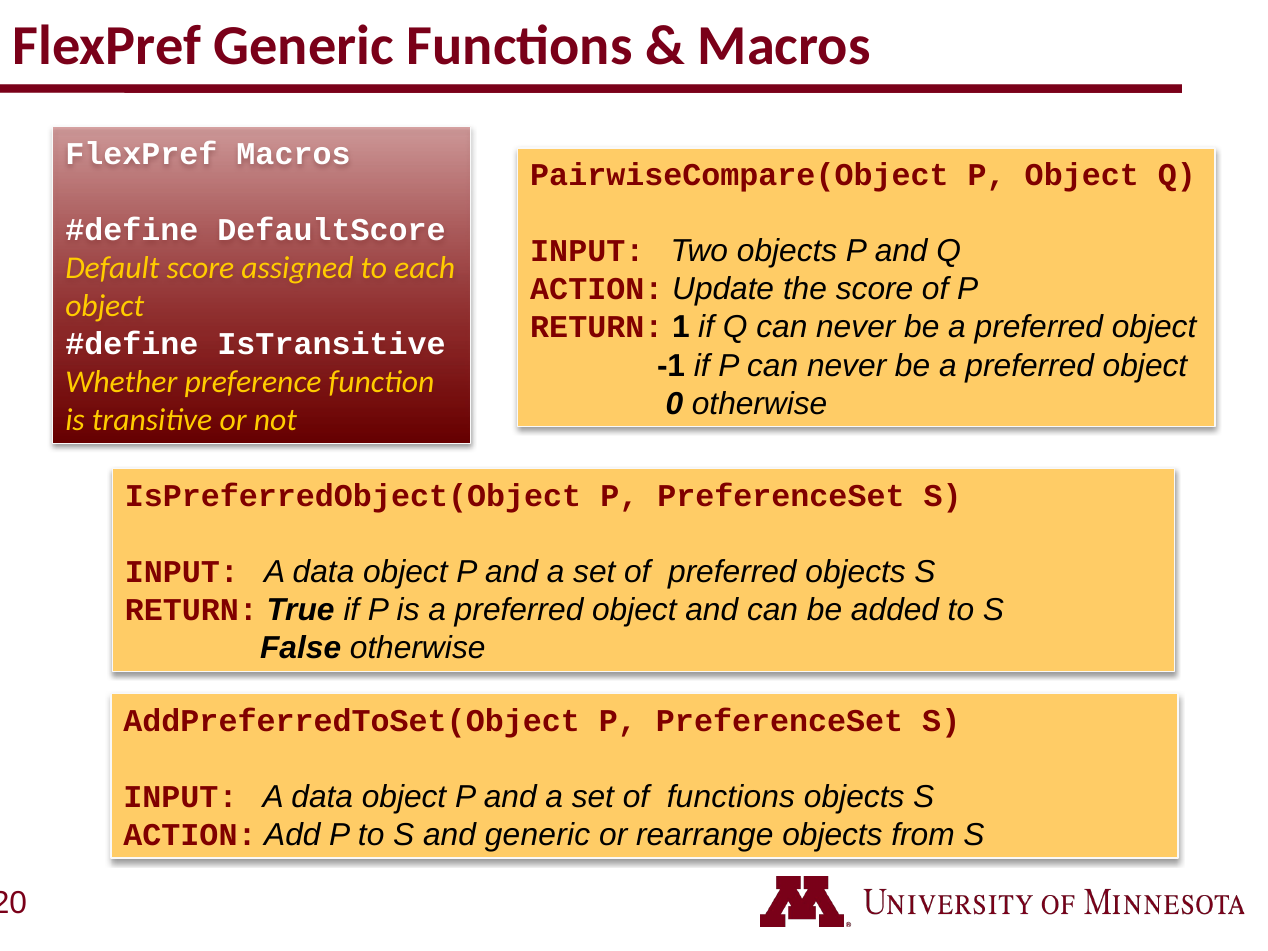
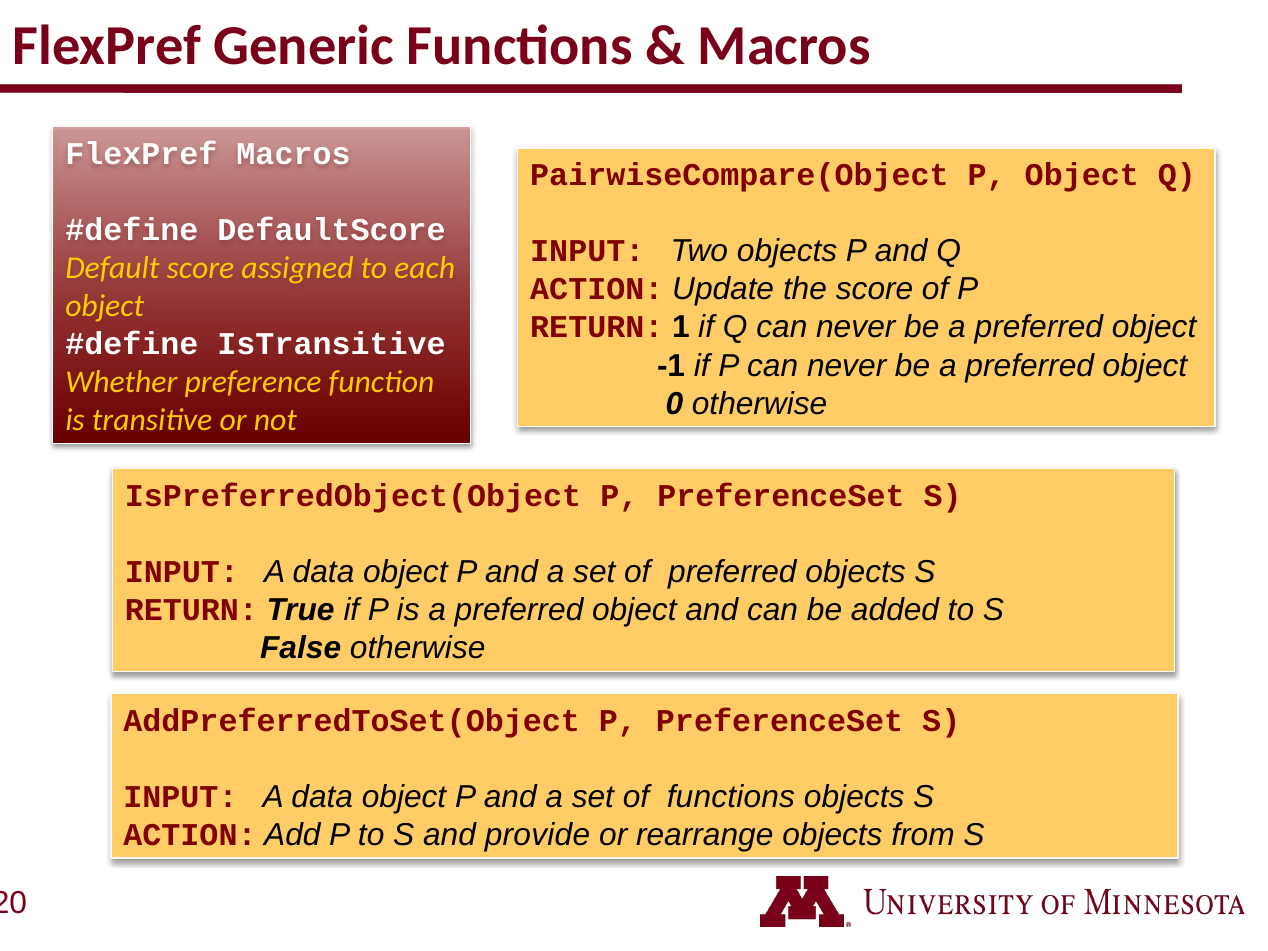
and generic: generic -> provide
